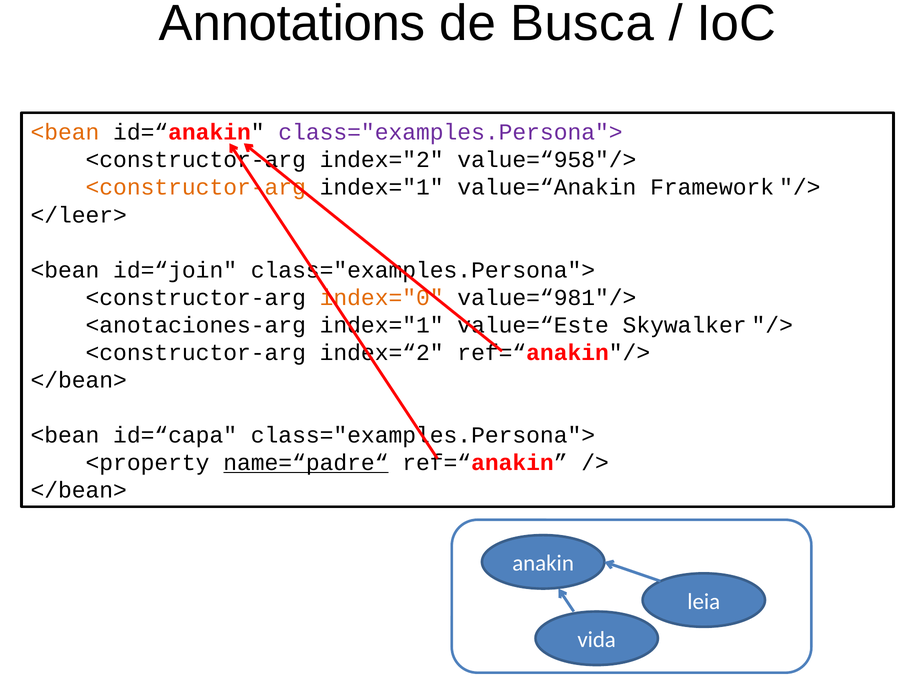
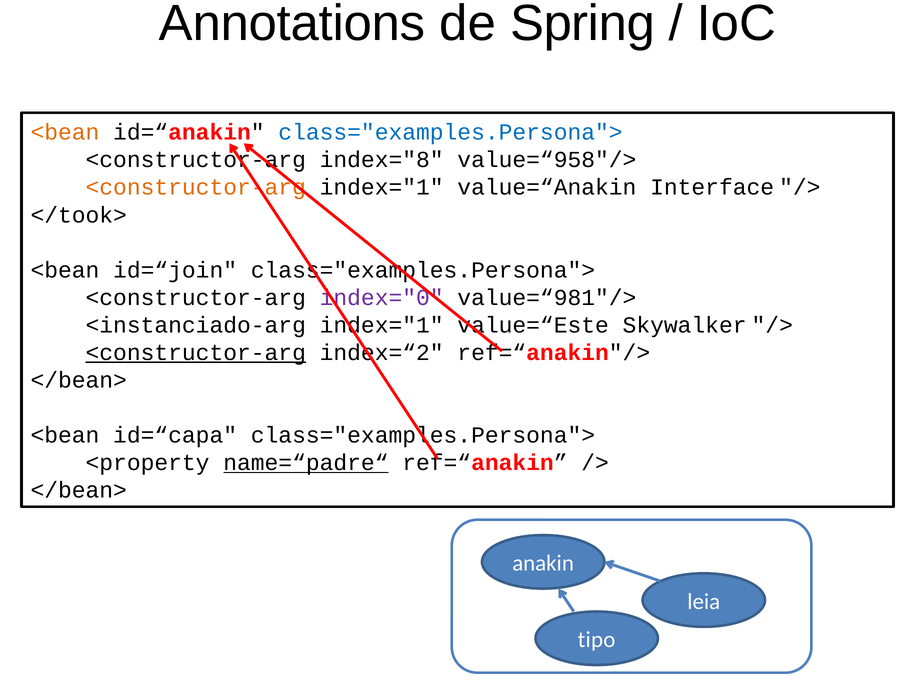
Busca: Busca -> Spring
class="examples.Persona"> at (450, 132) colour: purple -> blue
index="2: index="2 -> index="8
Framework: Framework -> Interface
</leer>: </leer> -> </took>
index="0 colour: orange -> purple
<anotaciones-arg: <anotaciones-arg -> <instanciado-arg
<constructor-arg at (196, 353) underline: none -> present
vida: vida -> tipo
